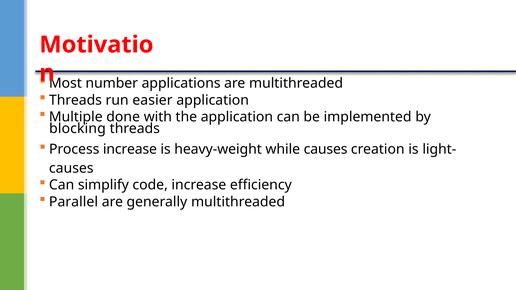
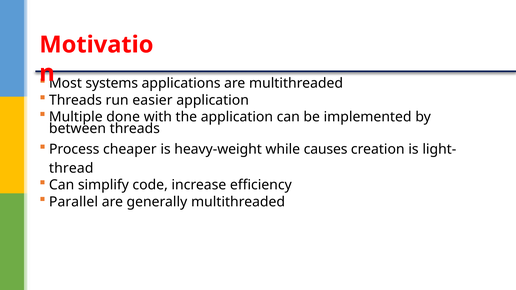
number: number -> systems
blocking: blocking -> between
Process increase: increase -> cheaper
causes at (71, 168): causes -> thread
